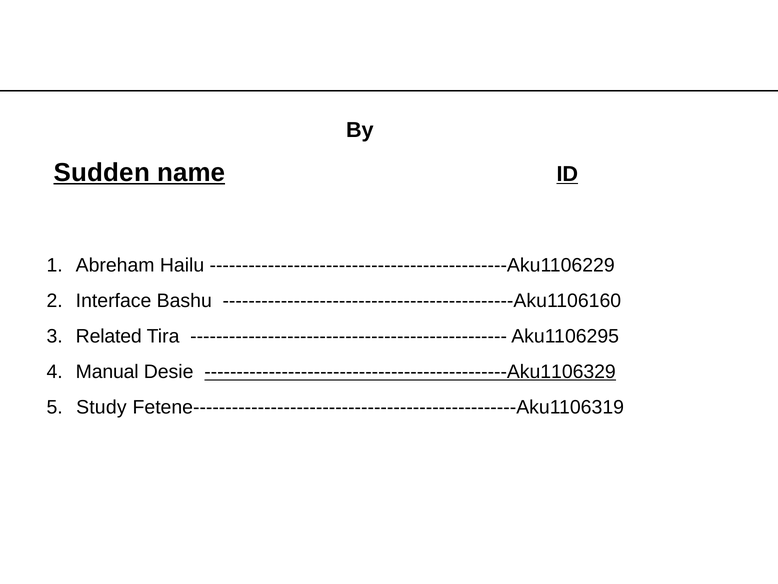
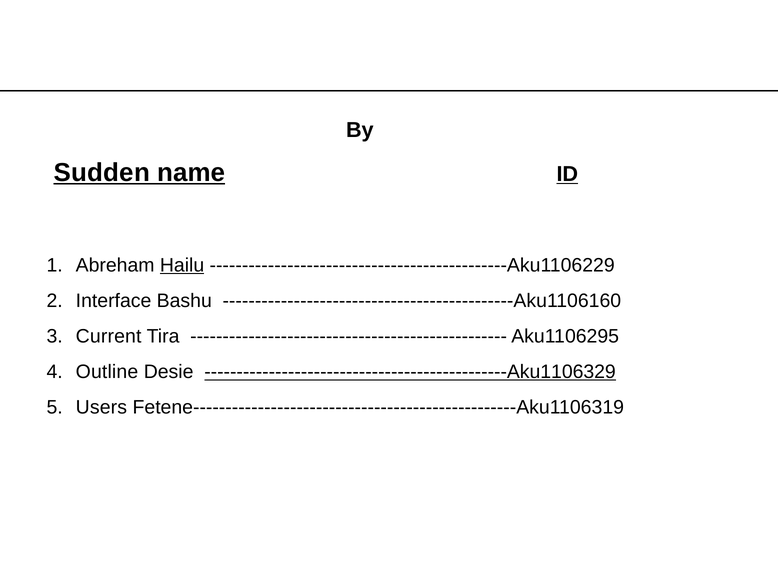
Hailu underline: none -> present
Related: Related -> Current
Manual: Manual -> Outline
Study: Study -> Users
